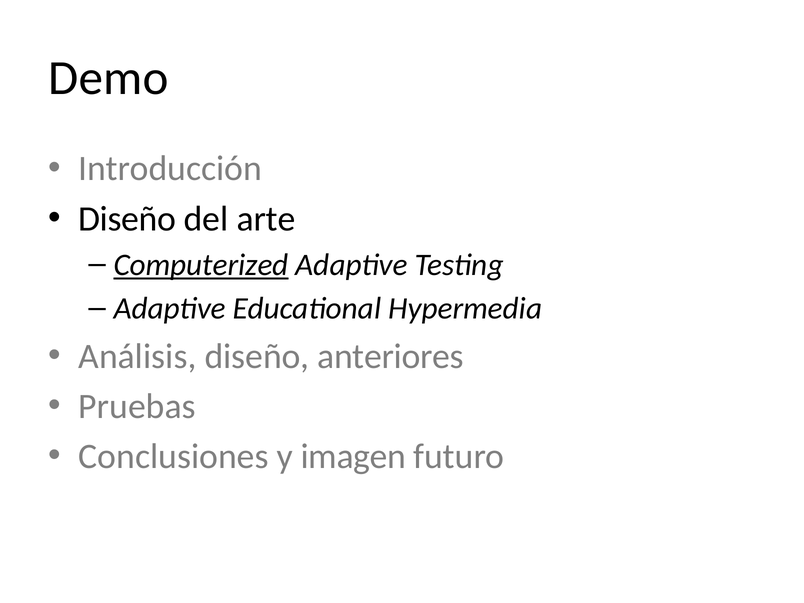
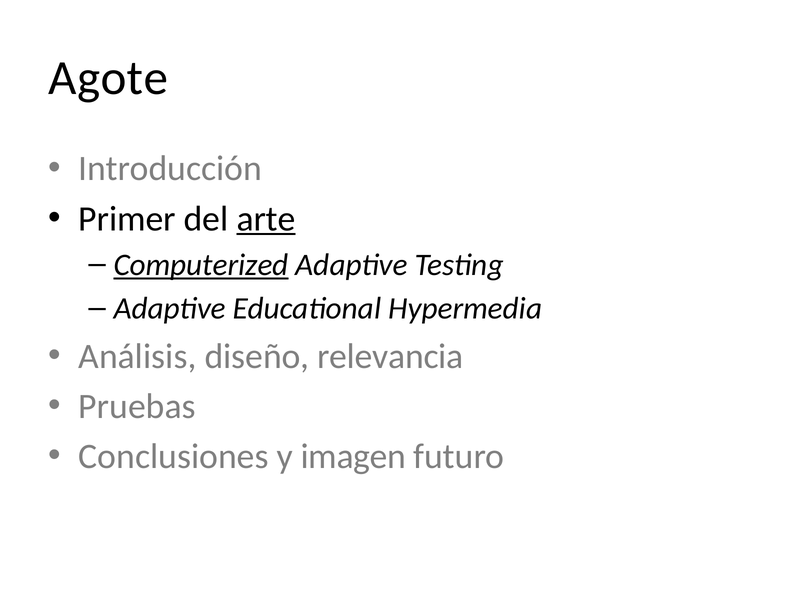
Demo: Demo -> Agote
Diseño at (127, 219): Diseño -> Primer
arte underline: none -> present
anteriores: anteriores -> relevancia
